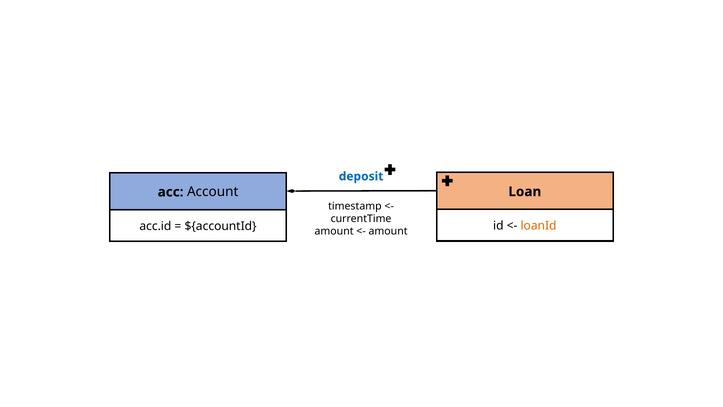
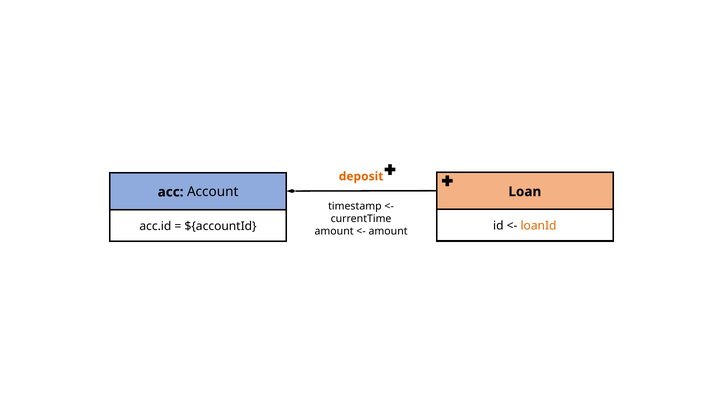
deposit colour: blue -> orange
